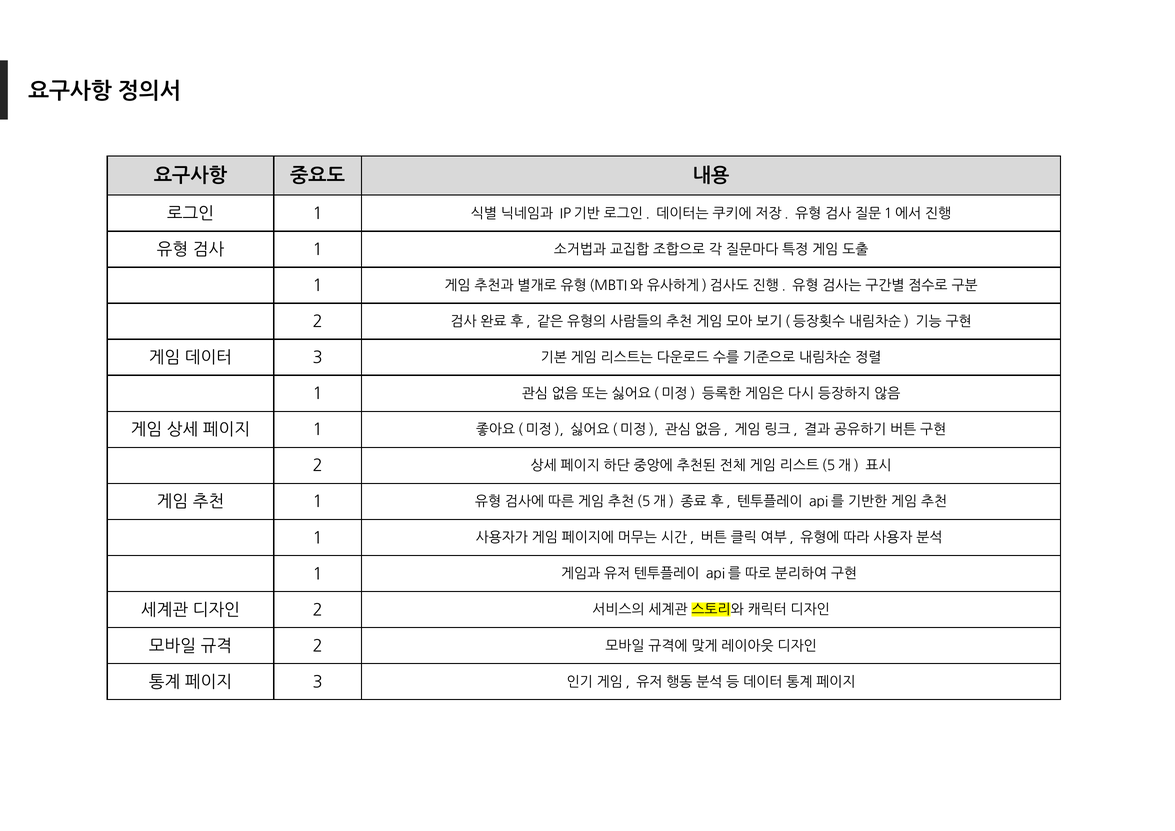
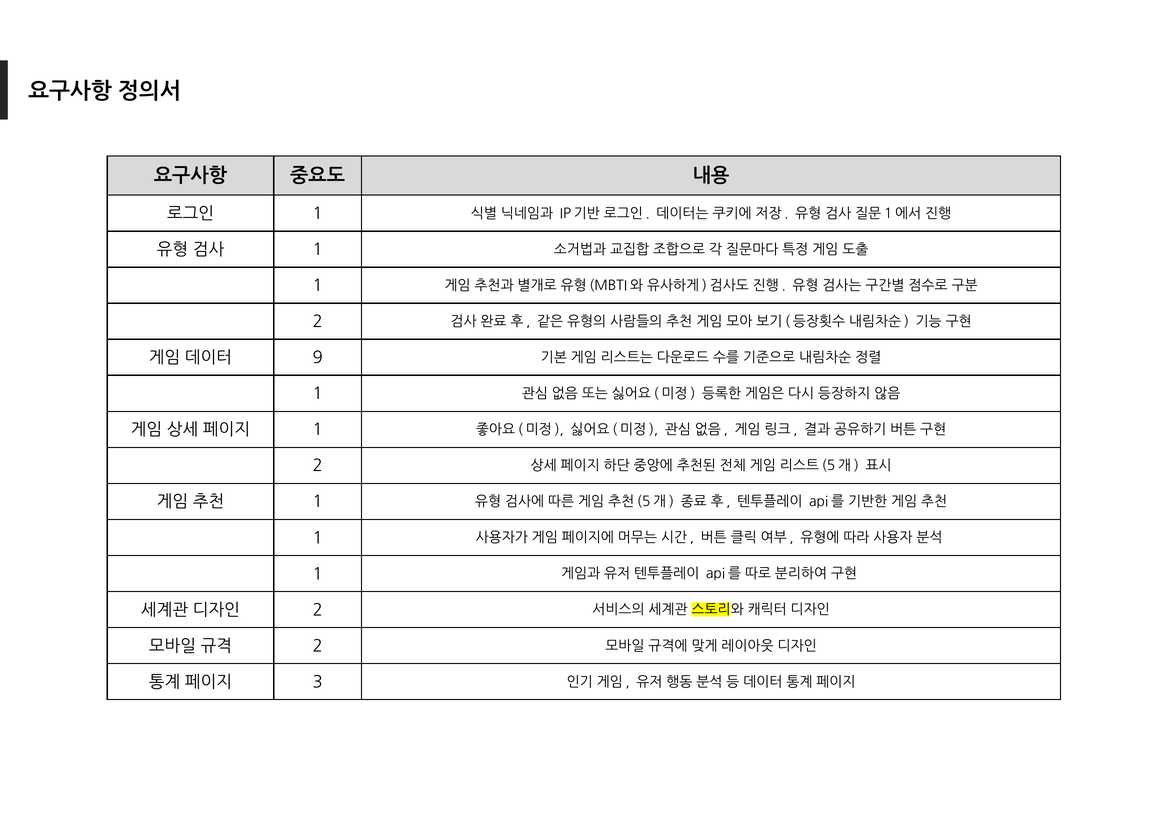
3 at (318, 358): 3 -> 9
